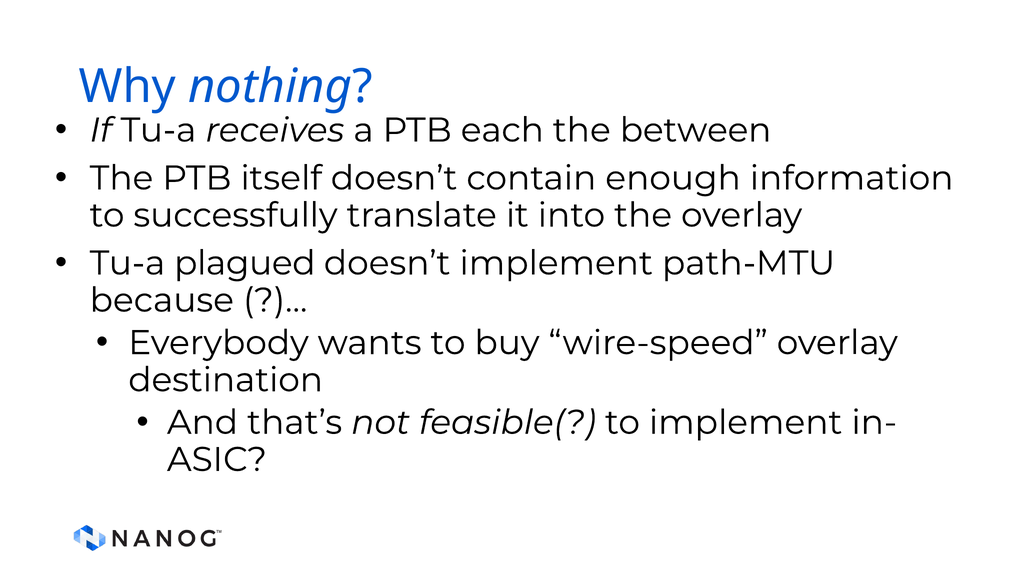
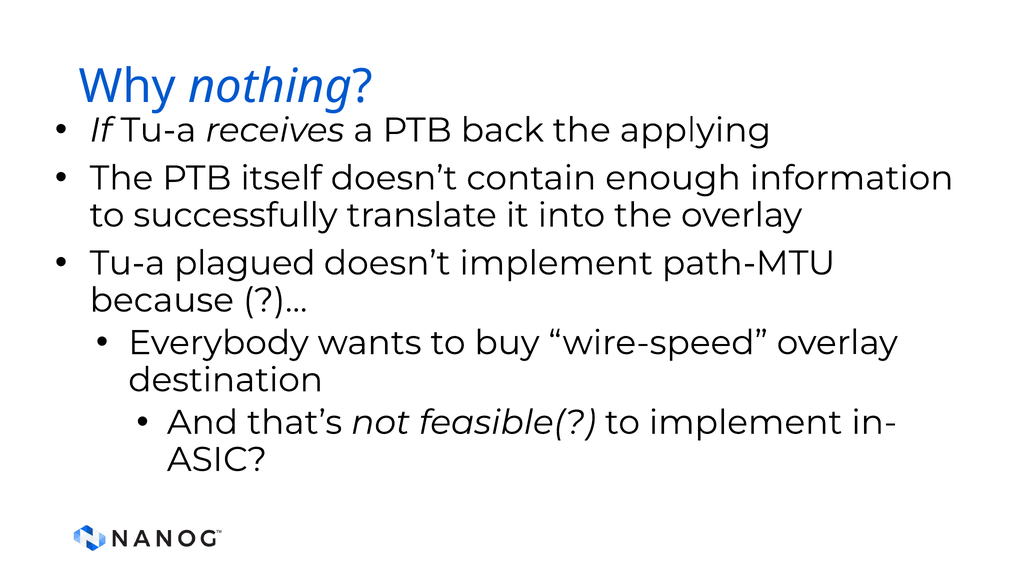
each: each -> back
between: between -> applying
